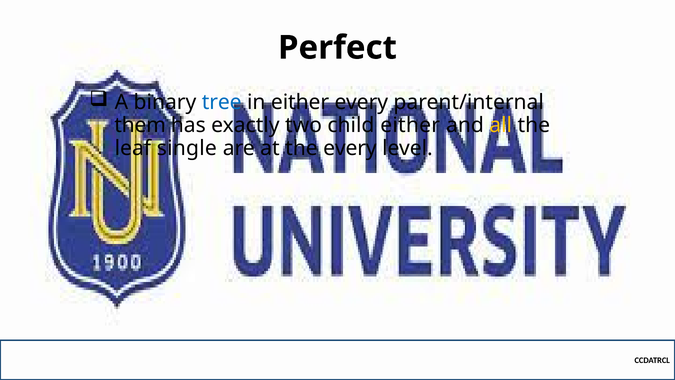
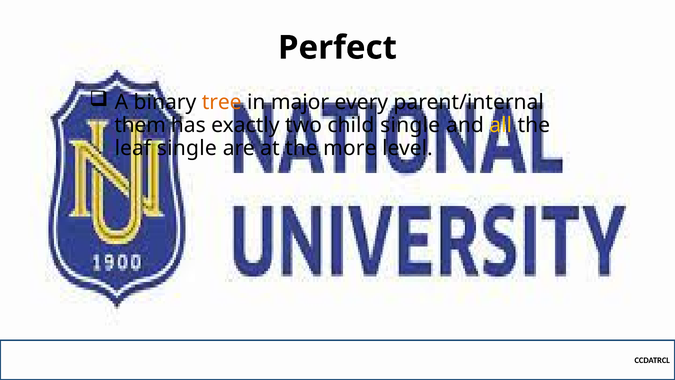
tree colour: blue -> orange
in either: either -> major
child either: either -> single
the every: every -> more
